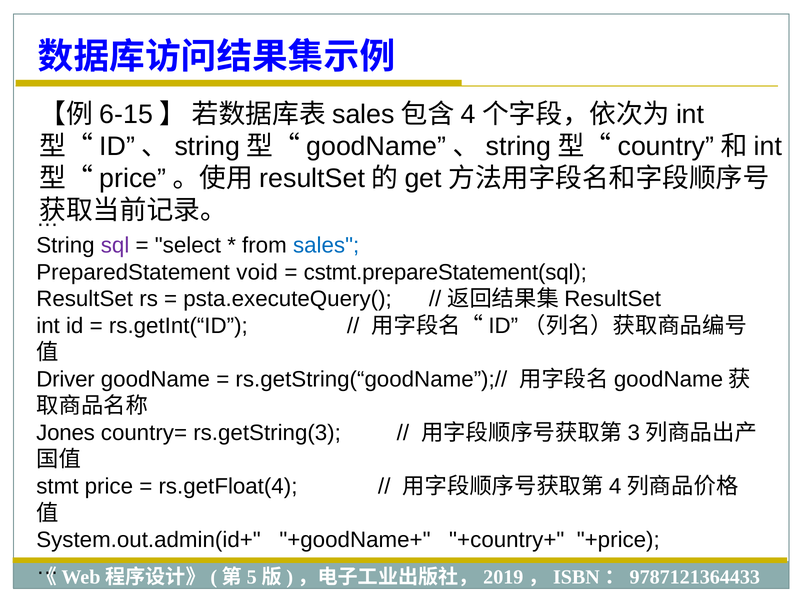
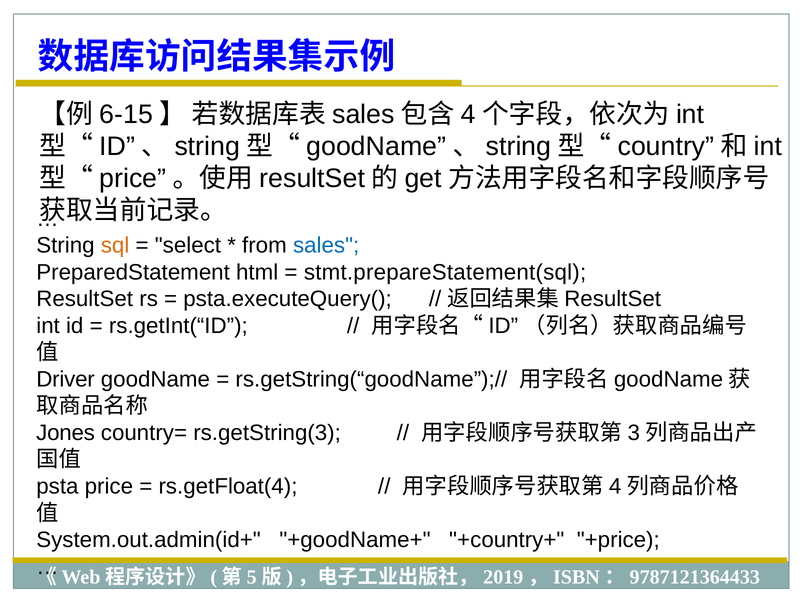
sql colour: purple -> orange
void: void -> html
cstmt.prepareStatement(sql: cstmt.prepareStatement(sql -> stmt.prepareStatement(sql
stmt: stmt -> psta
